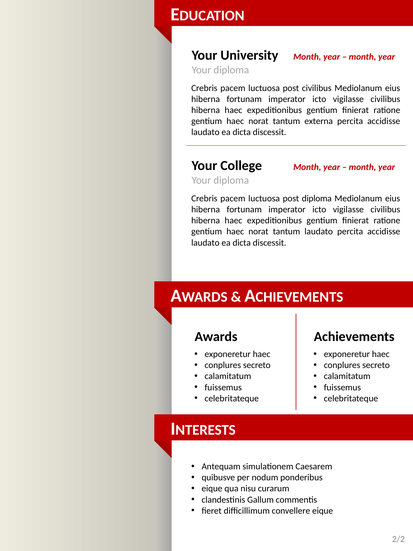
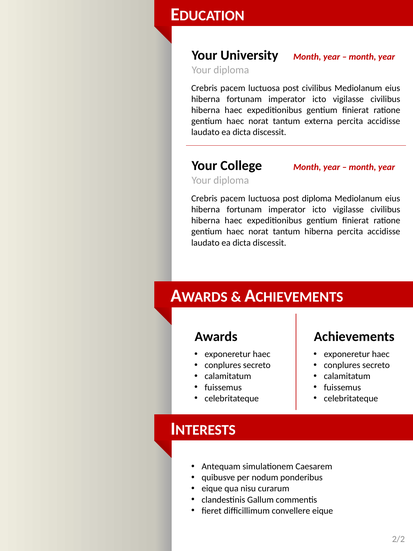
tantum laudato: laudato -> hiberna
